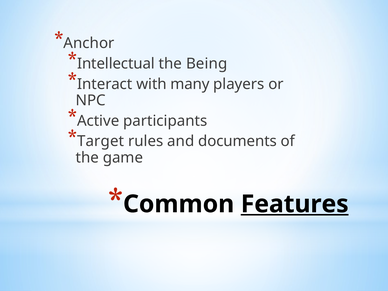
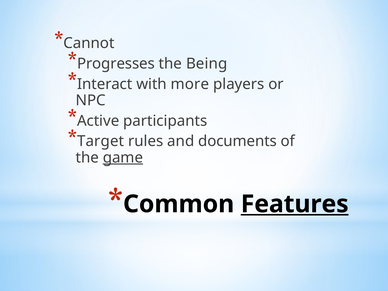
Anchor: Anchor -> Cannot
Intellectual: Intellectual -> Progresses
many: many -> more
game underline: none -> present
